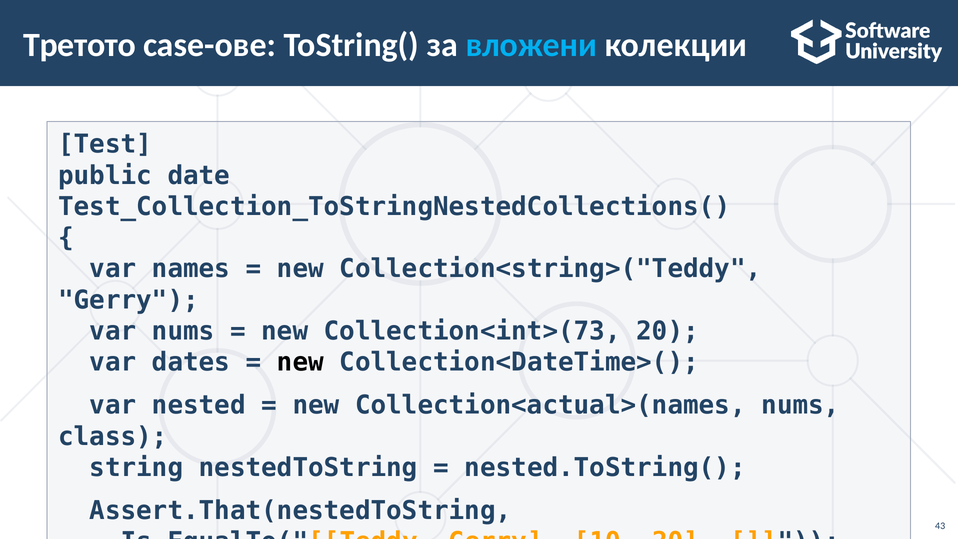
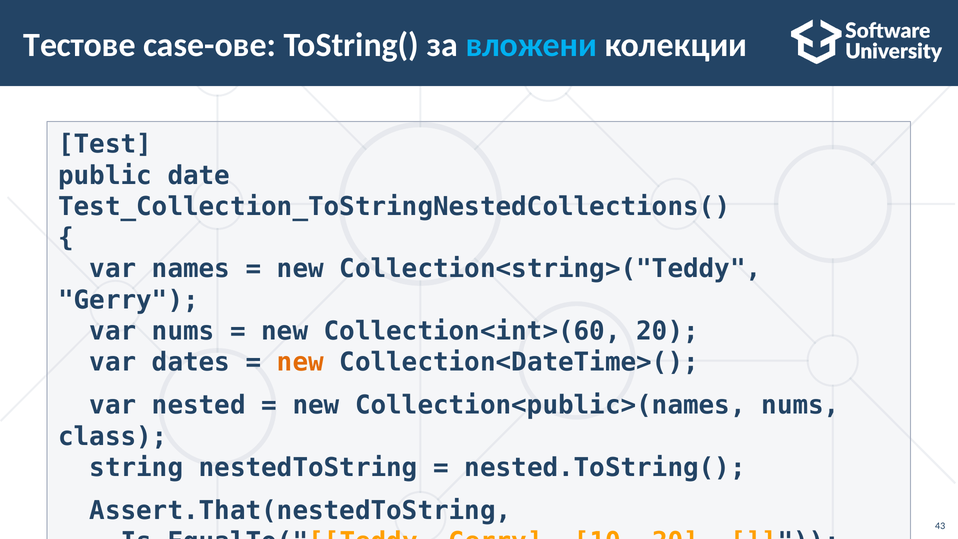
Третото: Третото -> Тестове
Collection<int>(73: Collection<int>(73 -> Collection<int>(60
new at (300, 362) colour: black -> orange
Collection<actual>(names: Collection<actual>(names -> Collection<public>(names
